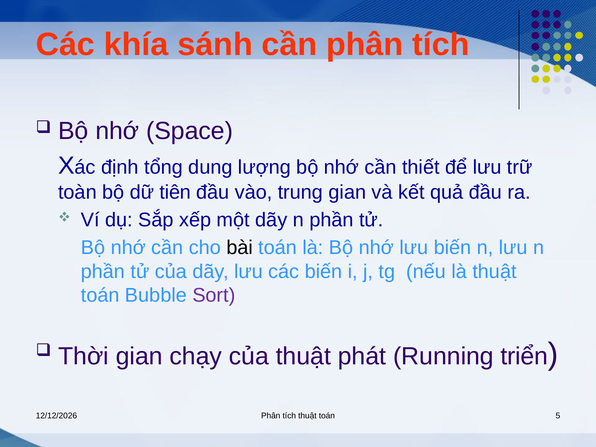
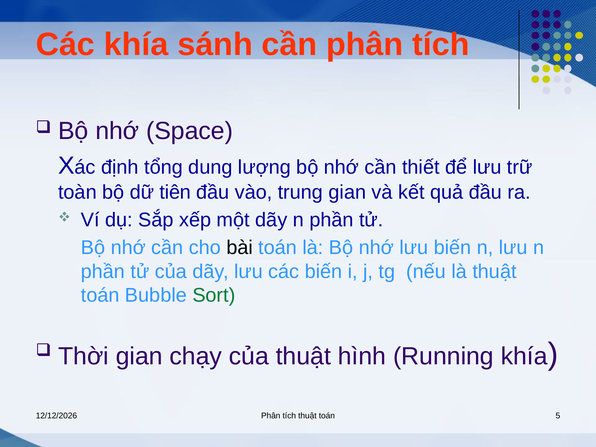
Sort colour: purple -> green
phát: phát -> hình
Running triển: triển -> khía
